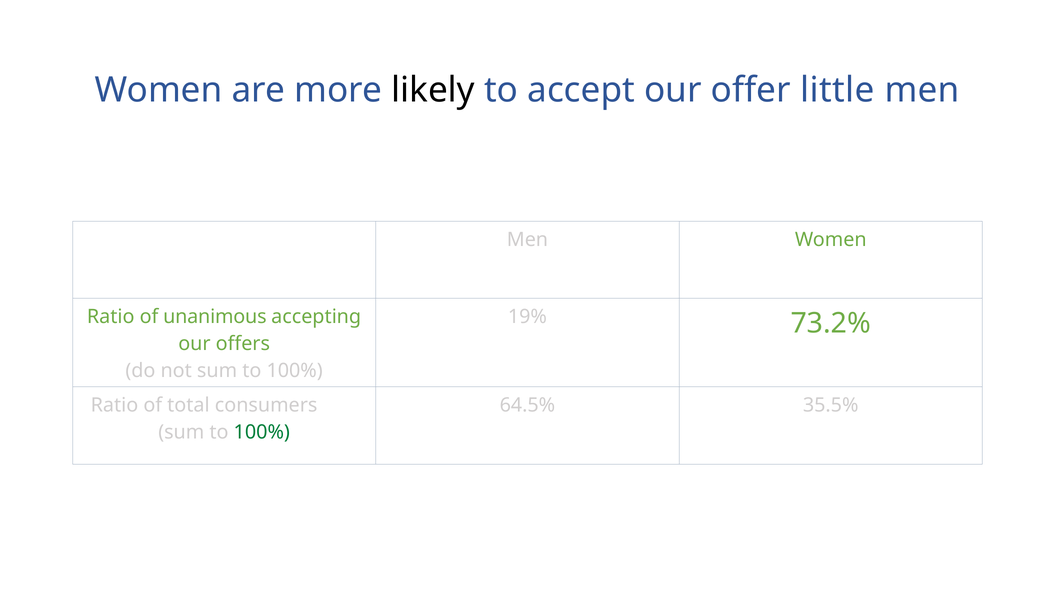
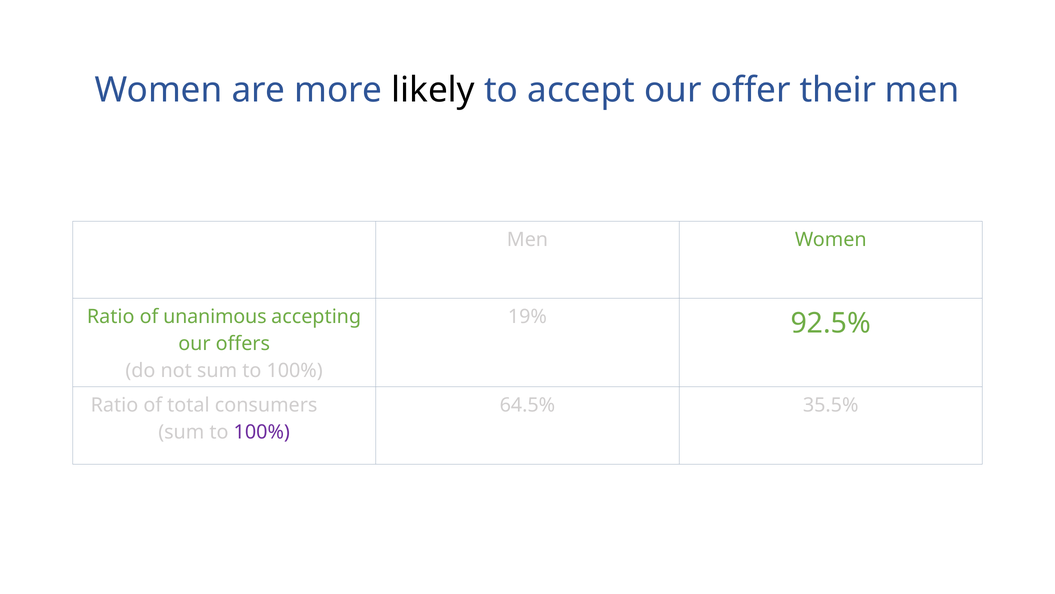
little: little -> their
73.2%: 73.2% -> 92.5%
100% at (262, 432) colour: green -> purple
